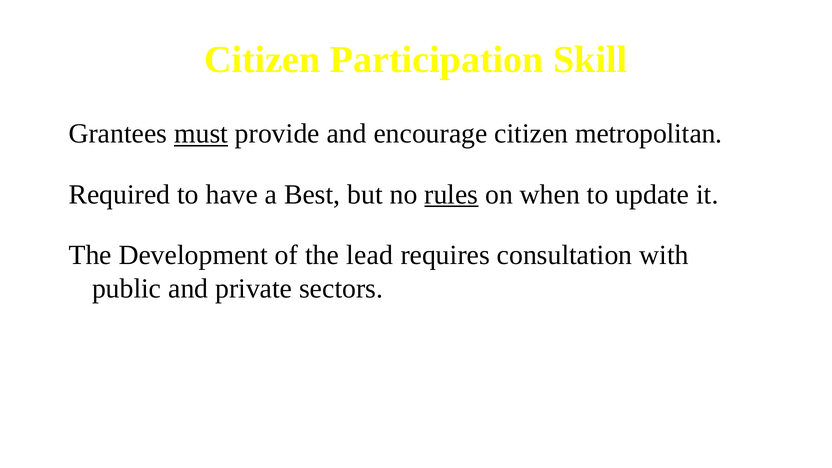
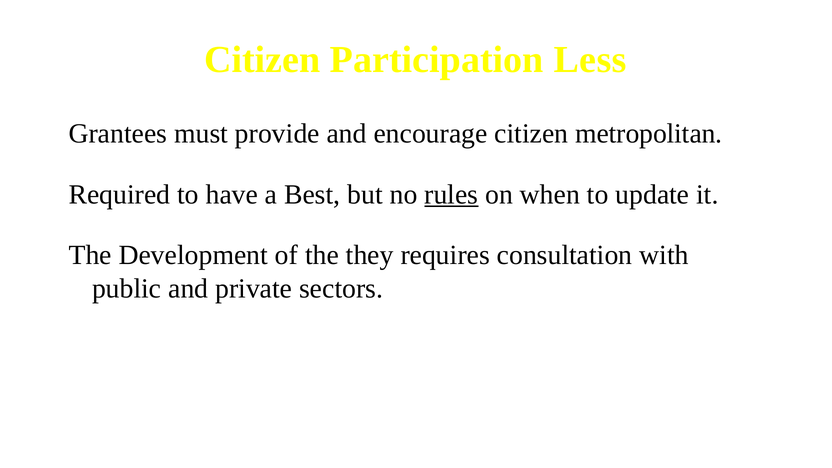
Skill: Skill -> Less
must underline: present -> none
lead: lead -> they
